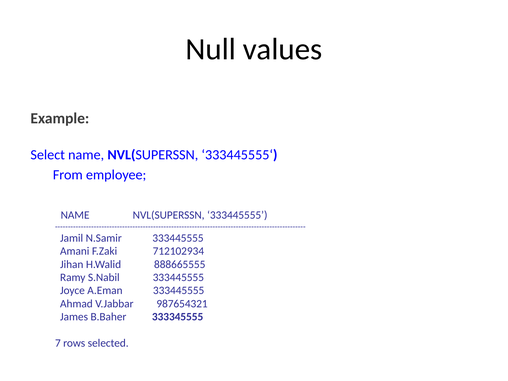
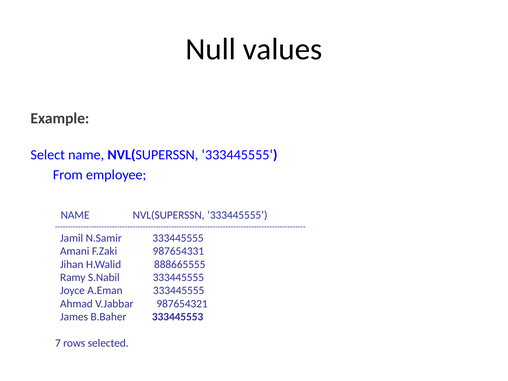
712102934: 712102934 -> 987654331
333345555: 333345555 -> 333445553
